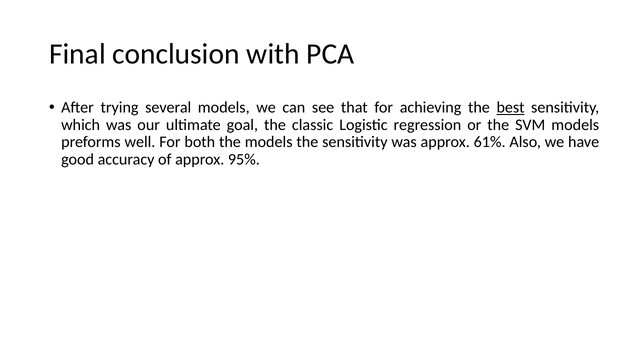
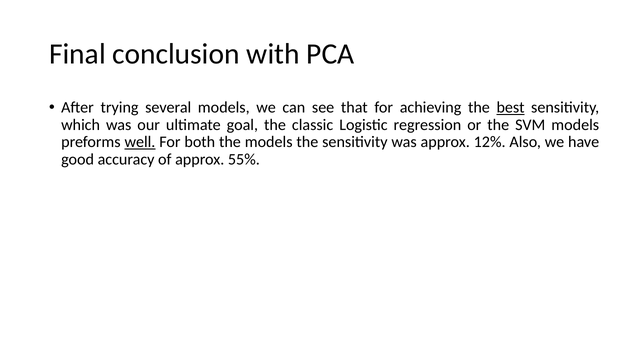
well underline: none -> present
61%: 61% -> 12%
95%: 95% -> 55%
